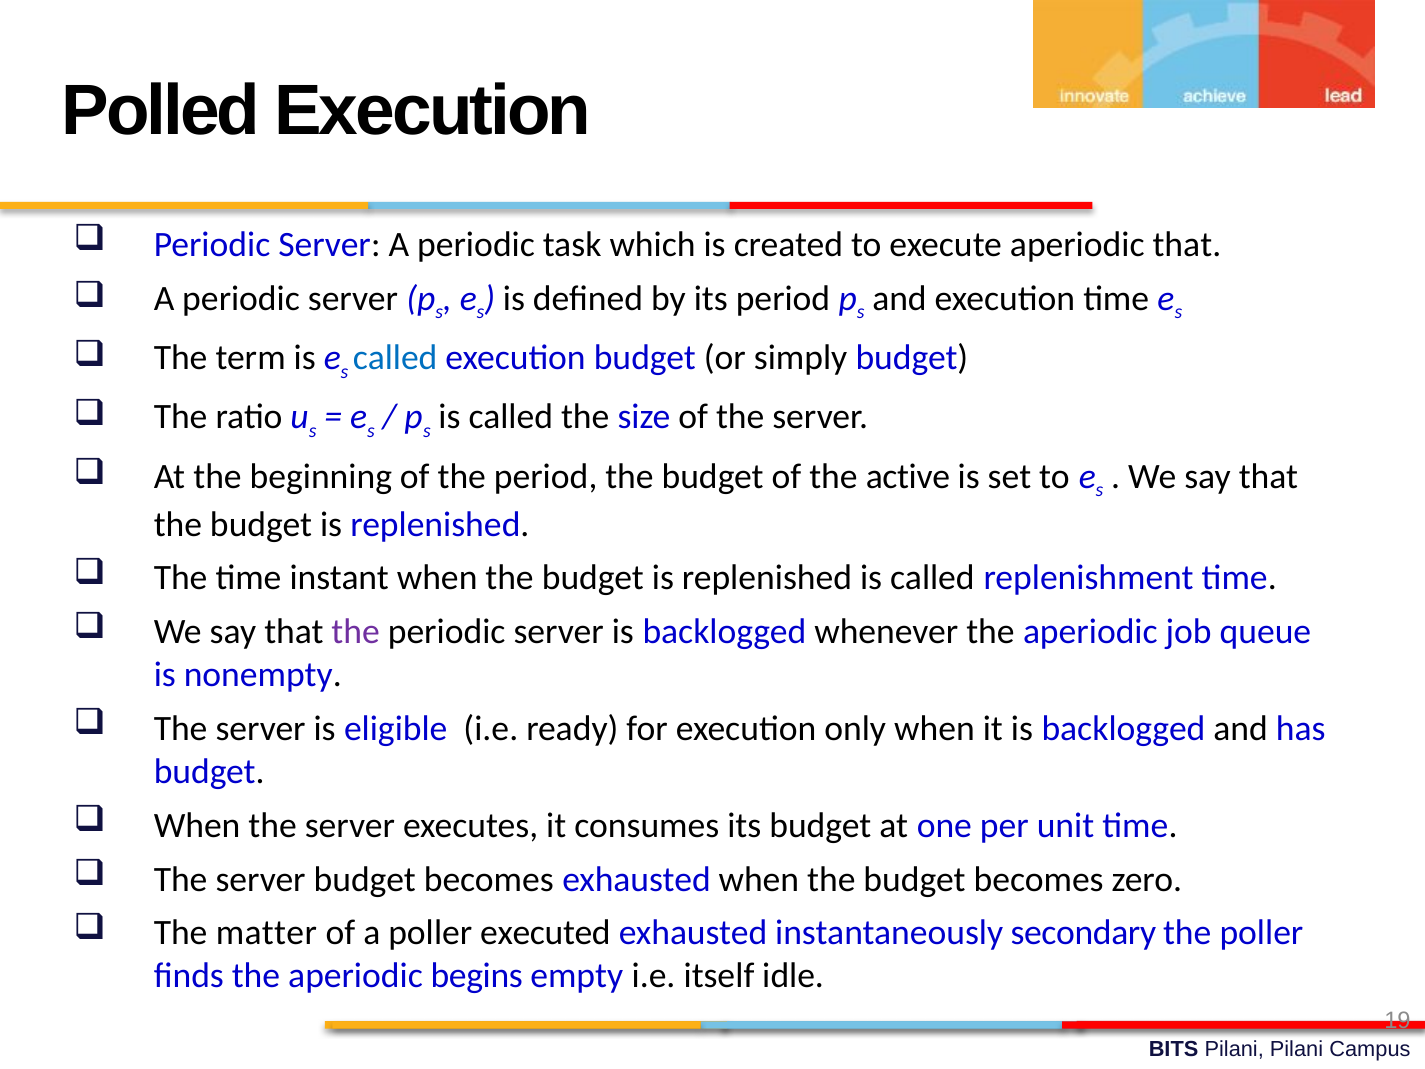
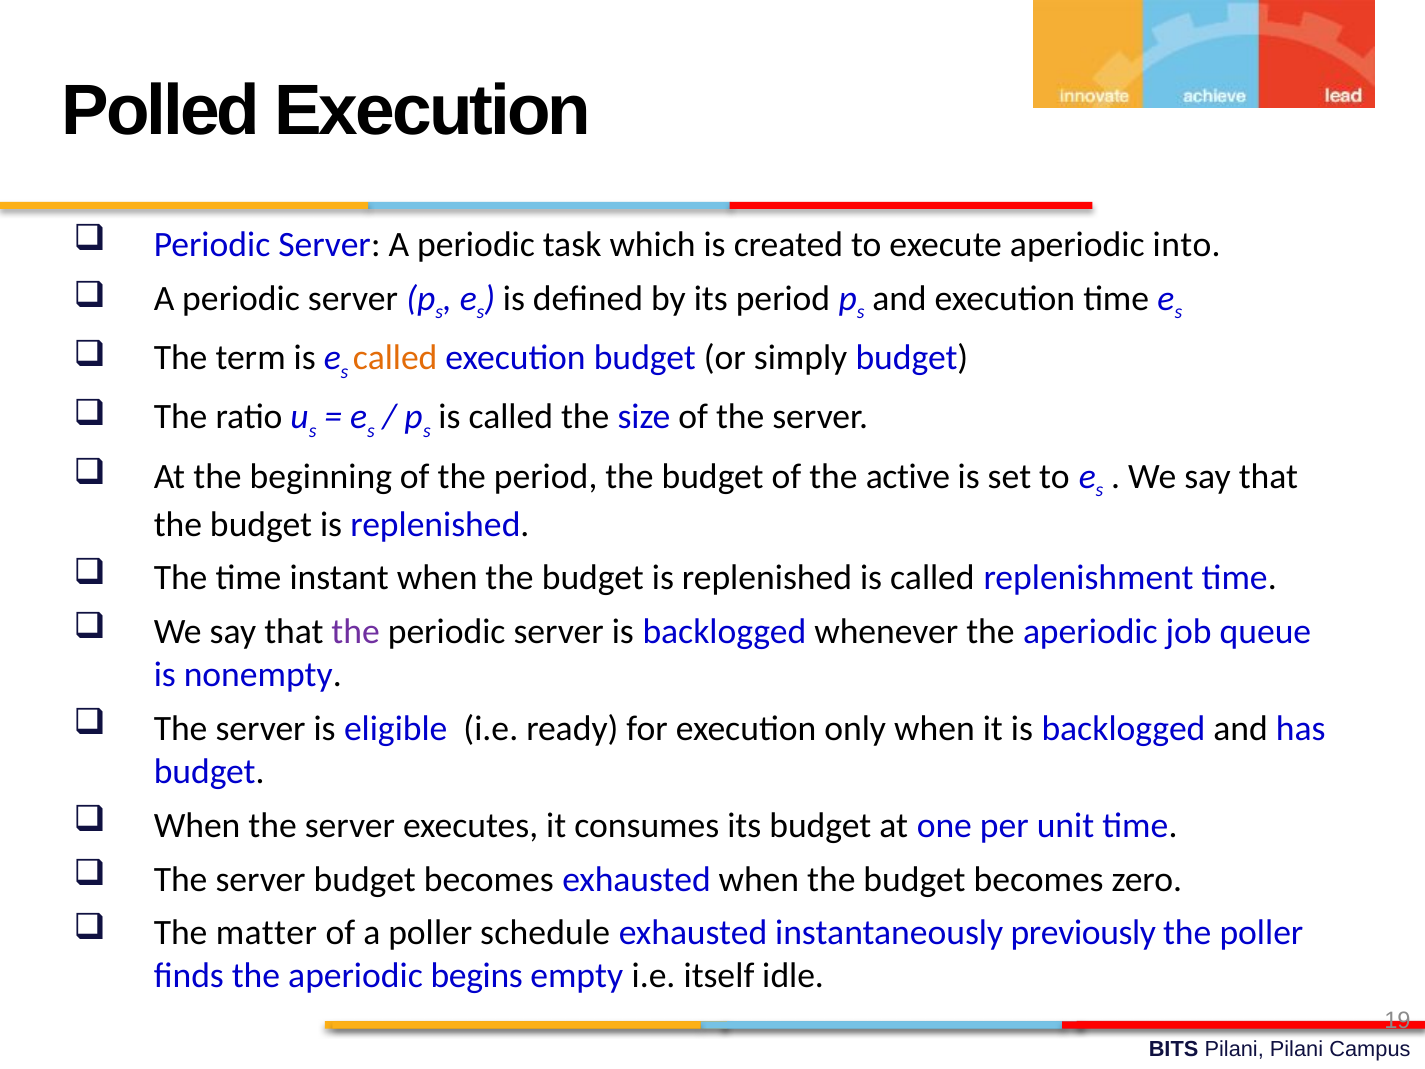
aperiodic that: that -> into
called at (395, 358) colour: blue -> orange
executed: executed -> schedule
secondary: secondary -> previously
